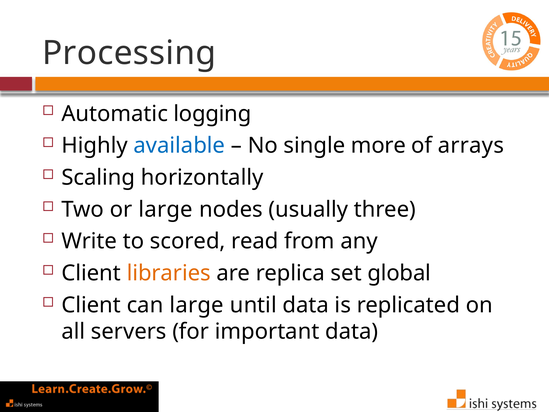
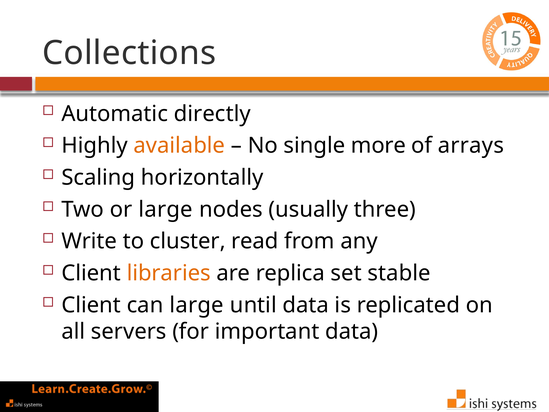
Processing: Processing -> Collections
logging: logging -> directly
available colour: blue -> orange
scored: scored -> cluster
global: global -> stable
